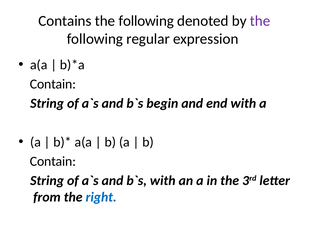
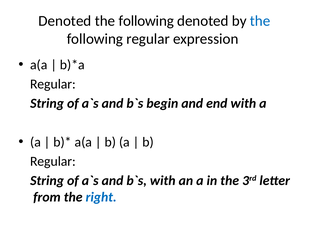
Contains at (65, 21): Contains -> Denoted
the at (260, 21) colour: purple -> blue
Contain at (53, 84): Contain -> Regular
Contain at (53, 161): Contain -> Regular
